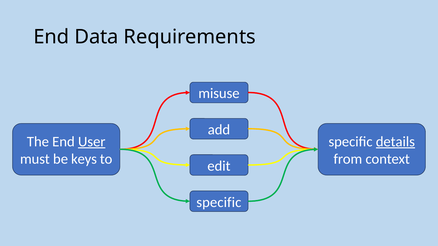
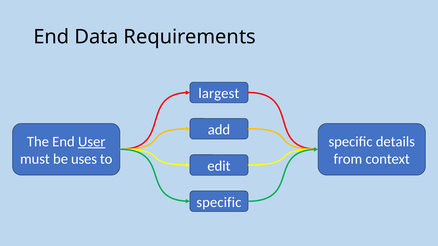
misuse: misuse -> largest
details underline: present -> none
keys: keys -> uses
